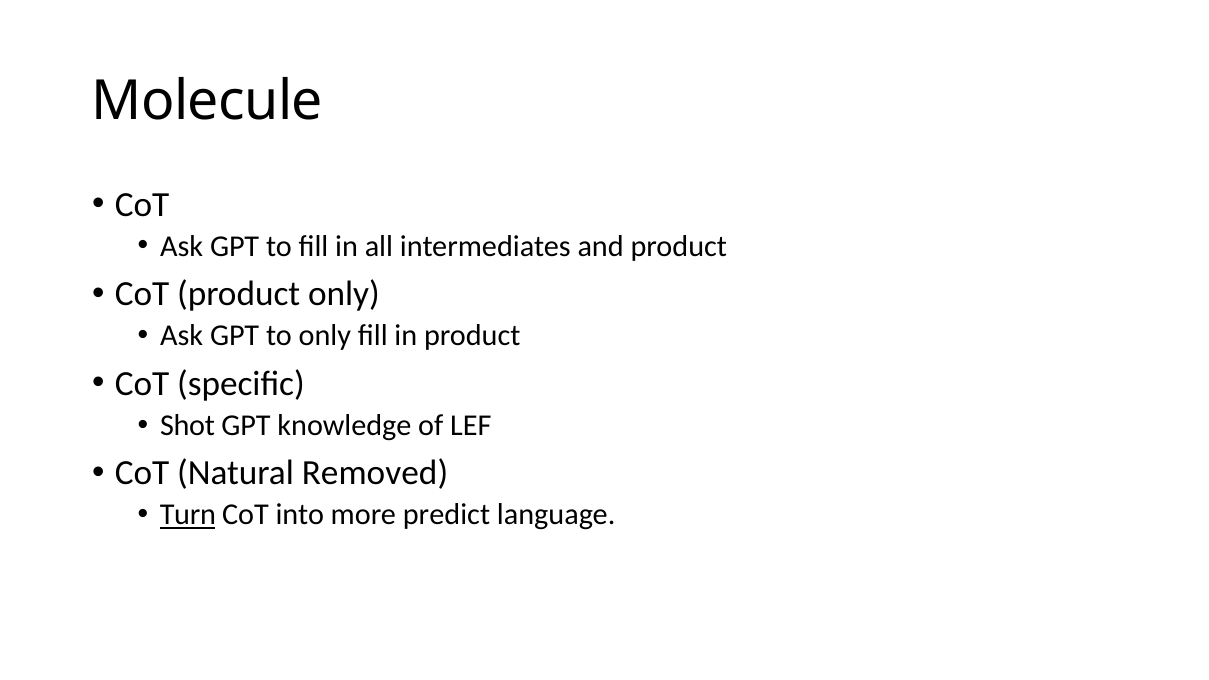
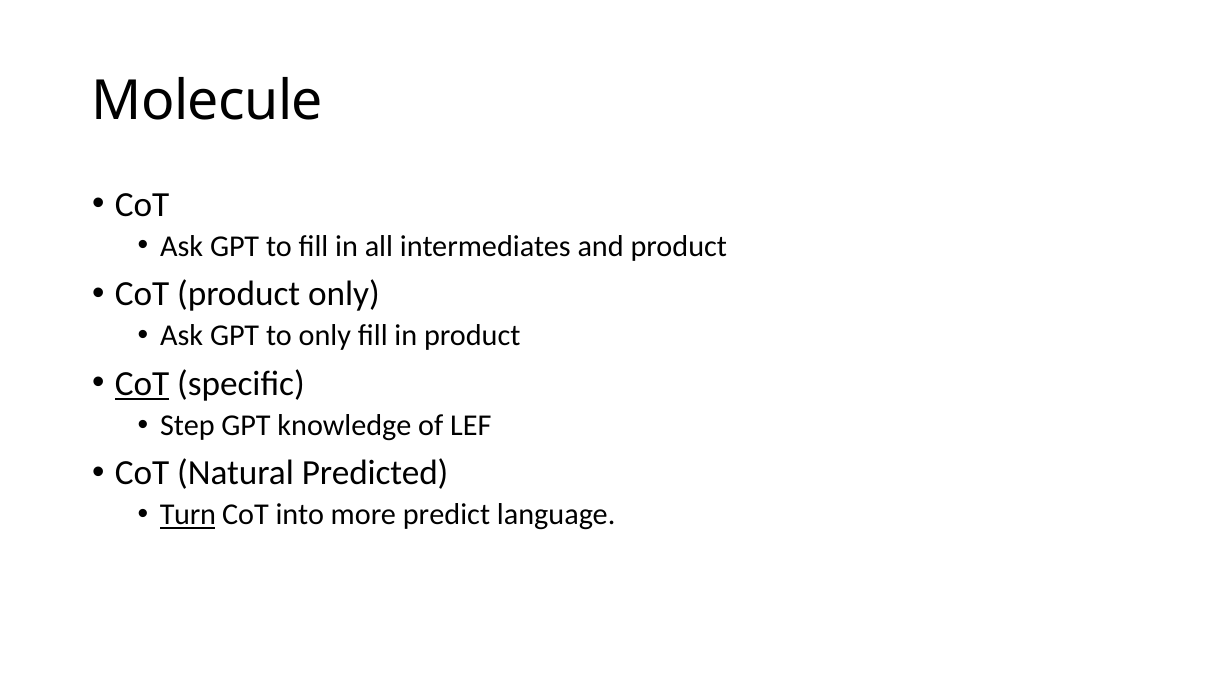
CoT at (142, 384) underline: none -> present
Shot: Shot -> Step
Removed: Removed -> Predicted
